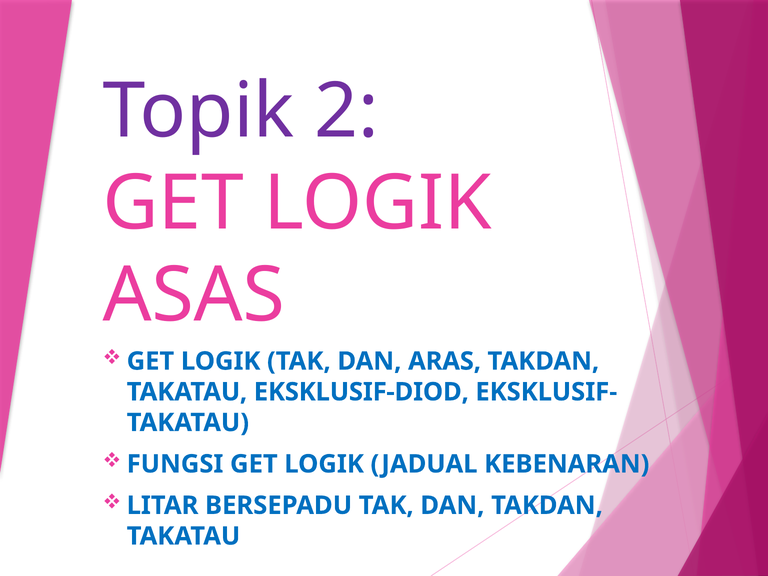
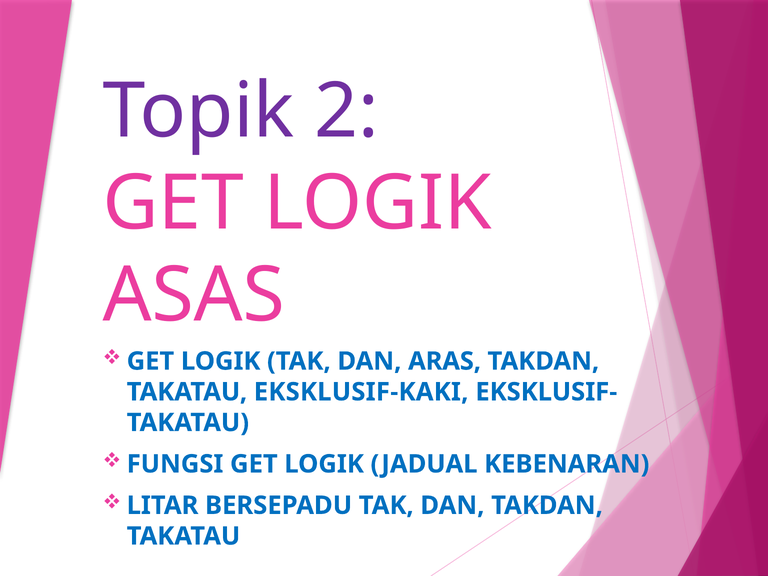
EKSKLUSIF-DIOD: EKSKLUSIF-DIOD -> EKSKLUSIF-KAKI
